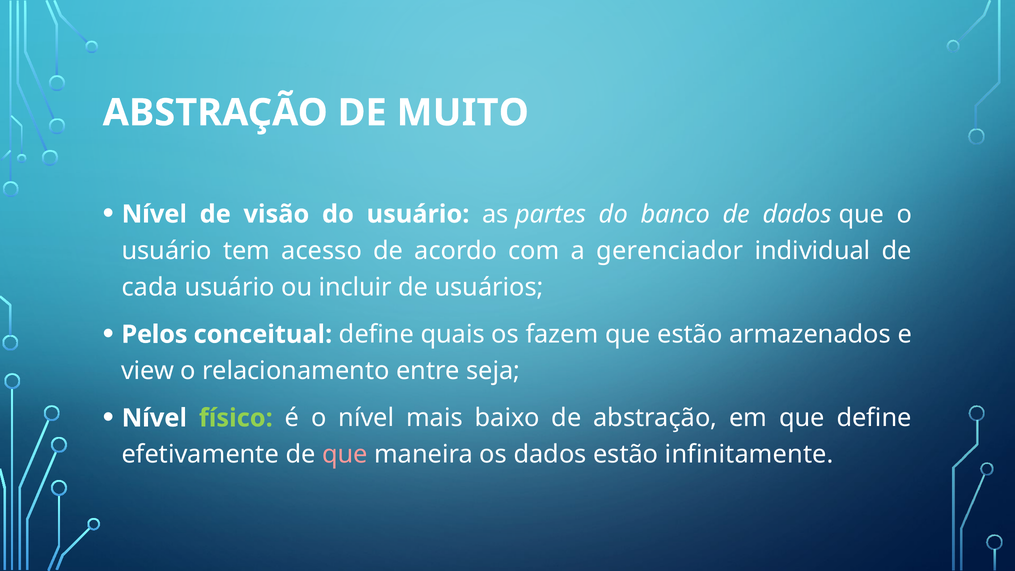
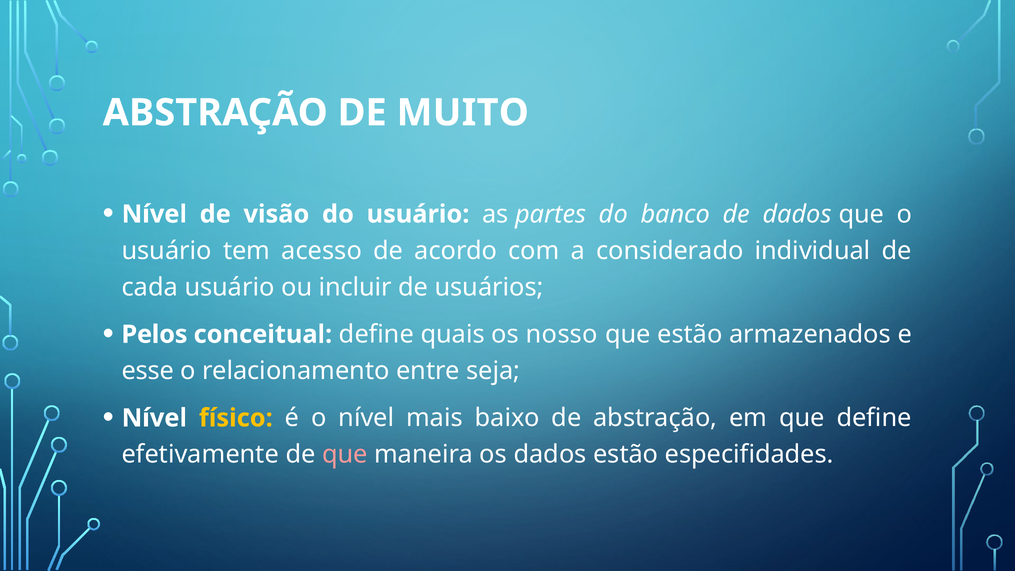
gerenciador: gerenciador -> considerado
fazem: fazem -> nosso
view: view -> esse
físico colour: light green -> yellow
infinitamente: infinitamente -> especifidades
